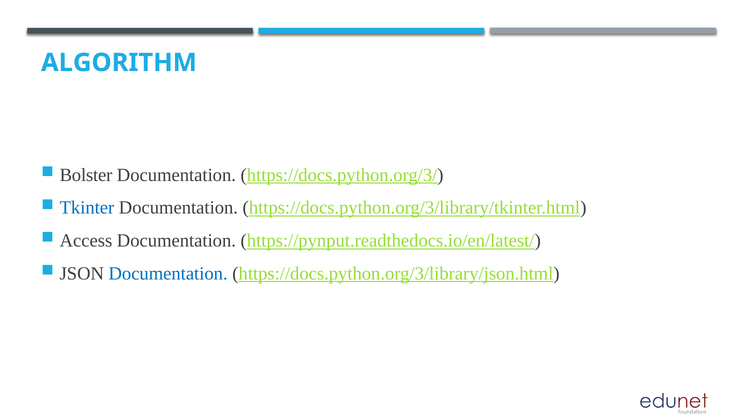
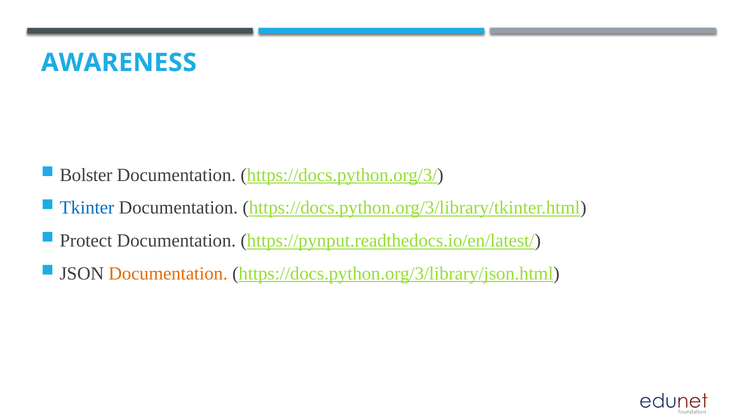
ALGORITHM: ALGORITHM -> AWARENESS
Access: Access -> Protect
Documentation at (168, 273) colour: blue -> orange
